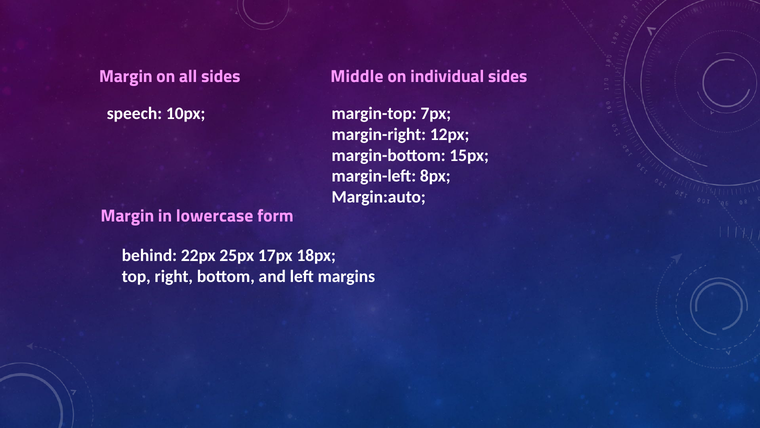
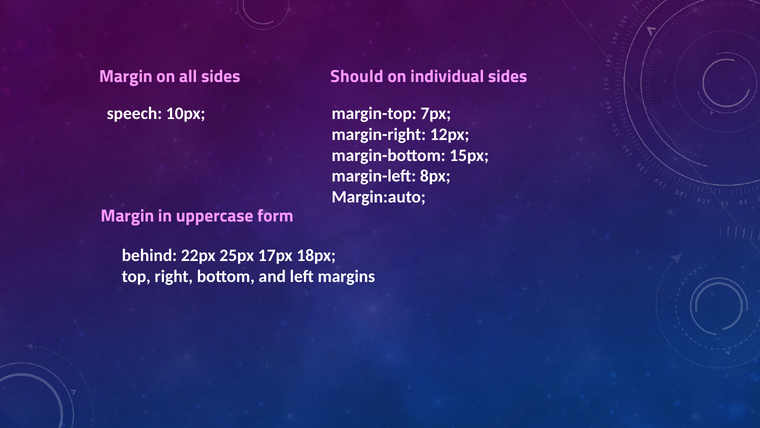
Middle: Middle -> Should
lowercase: lowercase -> uppercase
